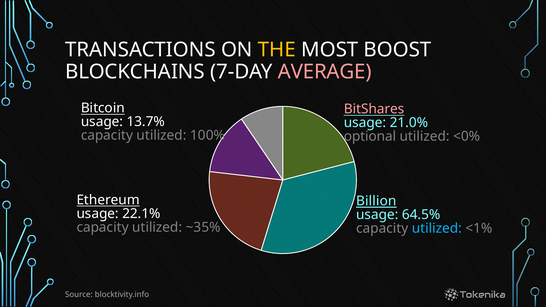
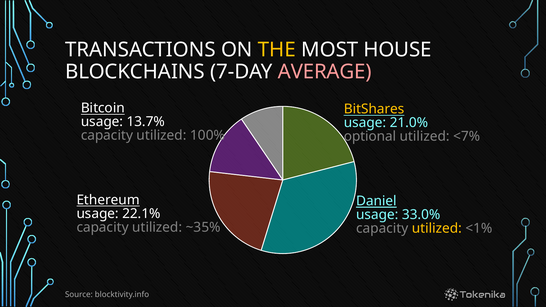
BOOST: BOOST -> HOUSE
BitShares colour: pink -> yellow
<0%: <0% -> <7%
Billion: Billion -> Daniel
64.5%: 64.5% -> 33.0%
utilized at (437, 228) colour: light blue -> yellow
